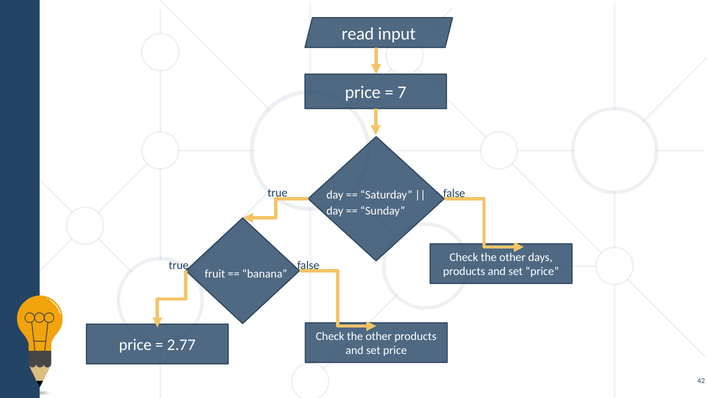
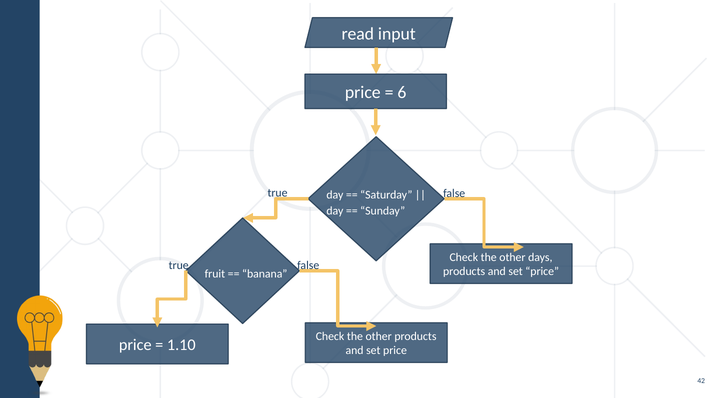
7: 7 -> 6
2.77: 2.77 -> 1.10
